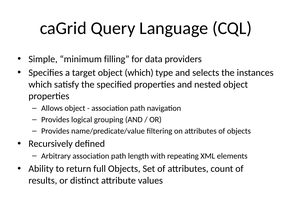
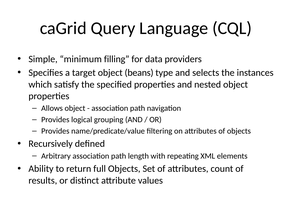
object which: which -> beans
